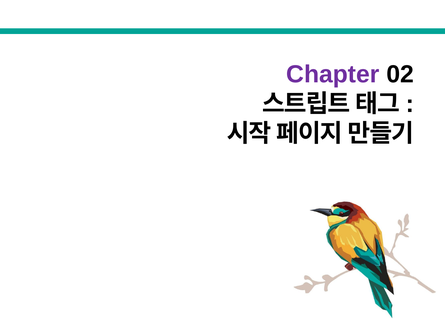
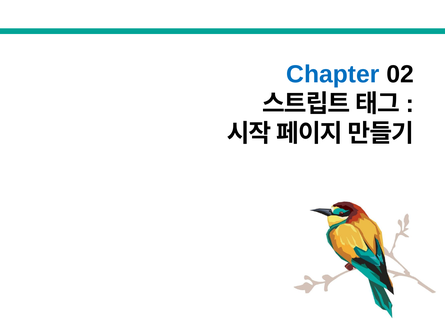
Chapter colour: purple -> blue
